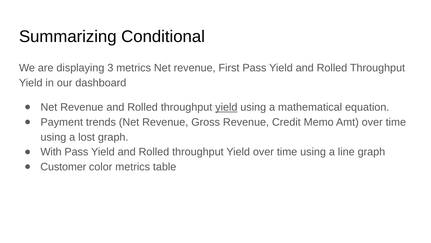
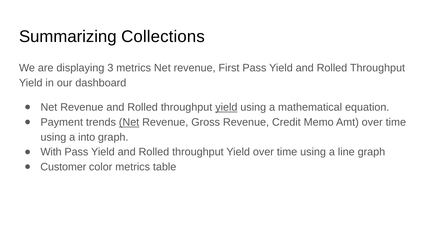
Conditional: Conditional -> Collections
Net at (129, 122) underline: none -> present
lost: lost -> into
